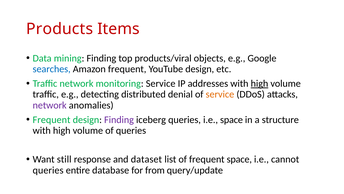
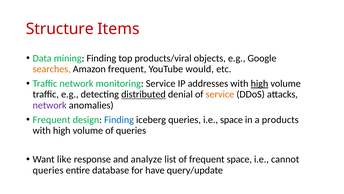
Products: Products -> Structure
searches colour: blue -> orange
YouTube design: design -> would
distributed underline: none -> present
Finding at (119, 119) colour: purple -> blue
structure: structure -> products
still: still -> like
dataset: dataset -> analyze
from: from -> have
